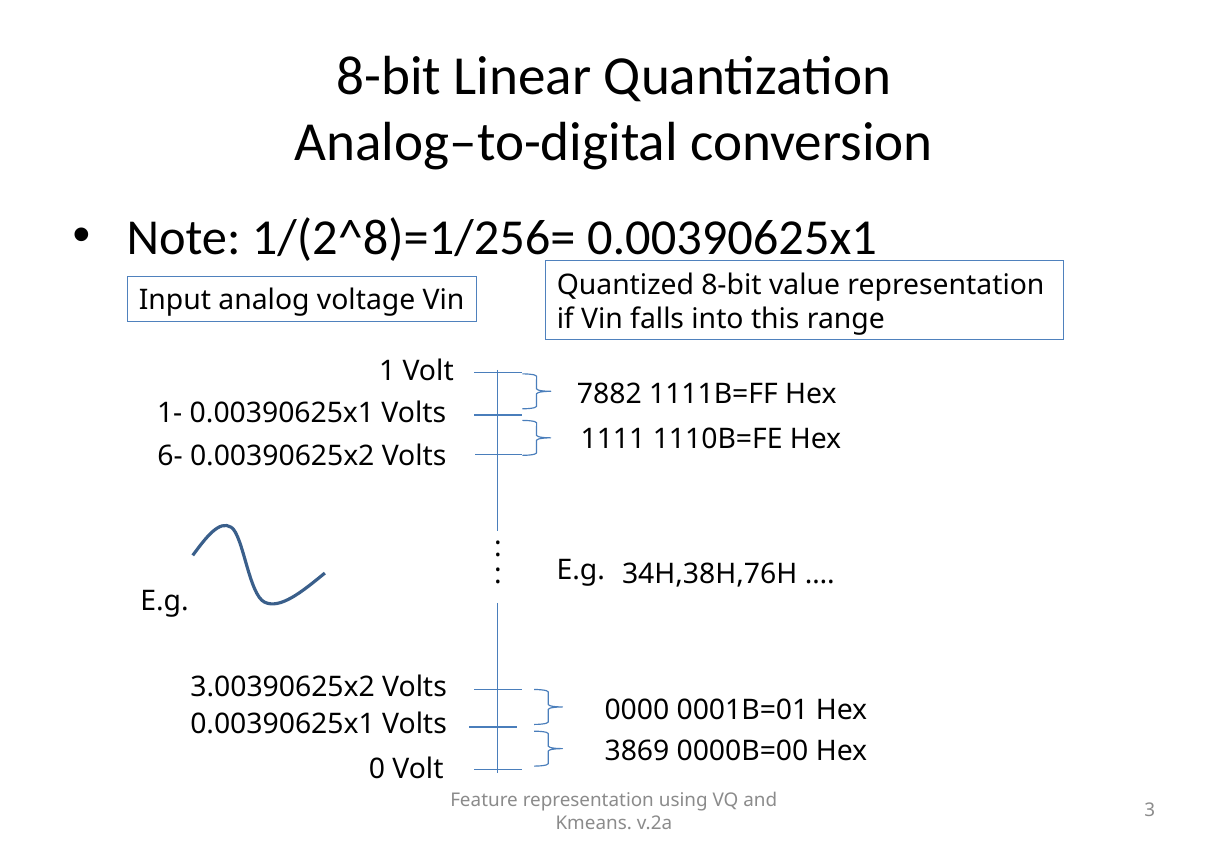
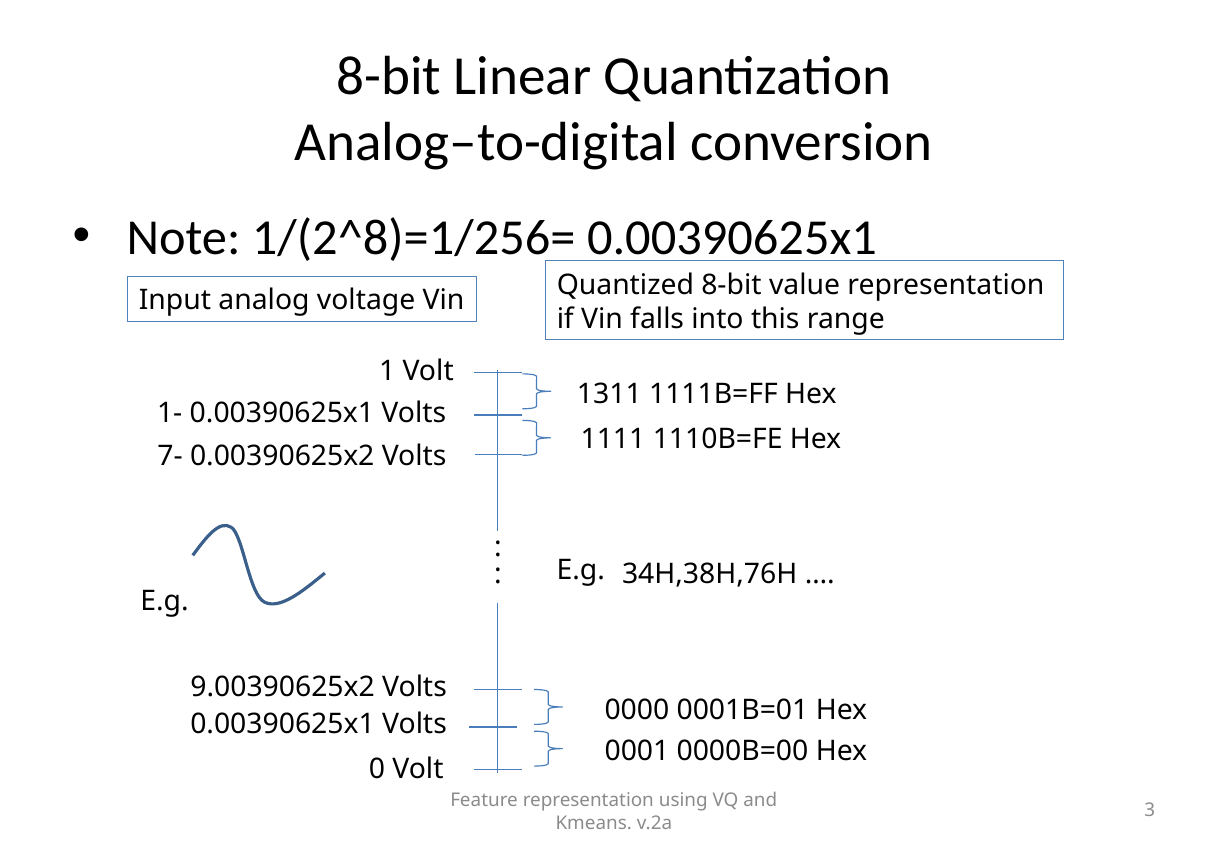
7882: 7882 -> 1311
6-: 6- -> 7-
3.00390625x2: 3.00390625x2 -> 9.00390625x2
3869: 3869 -> 0001
